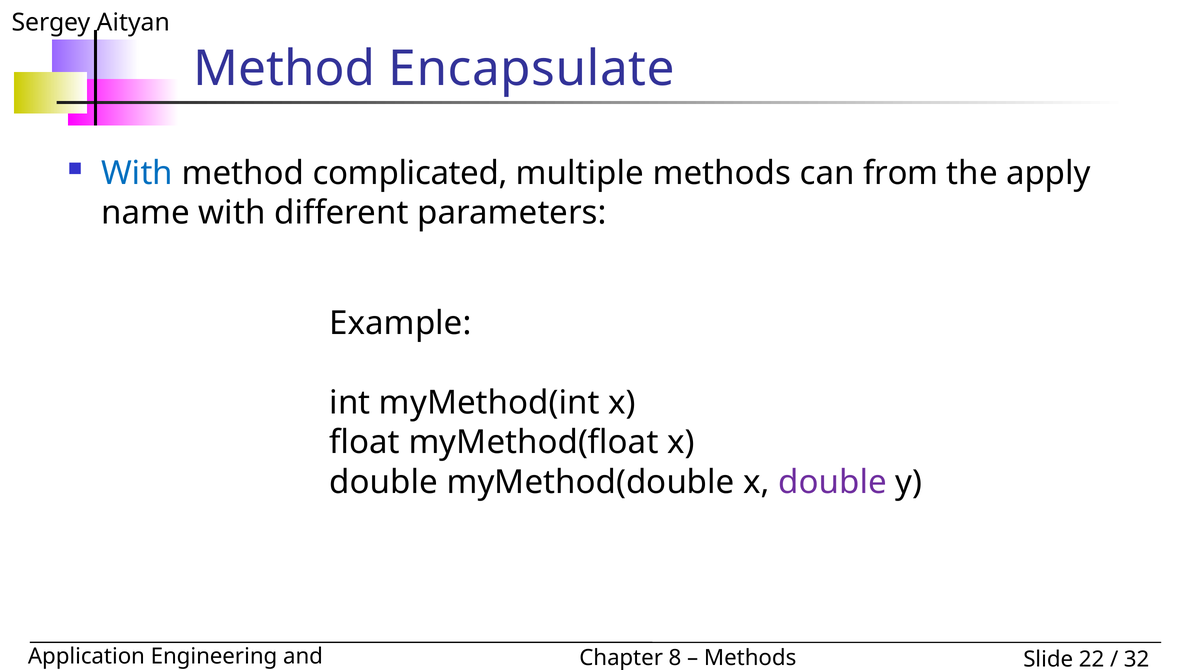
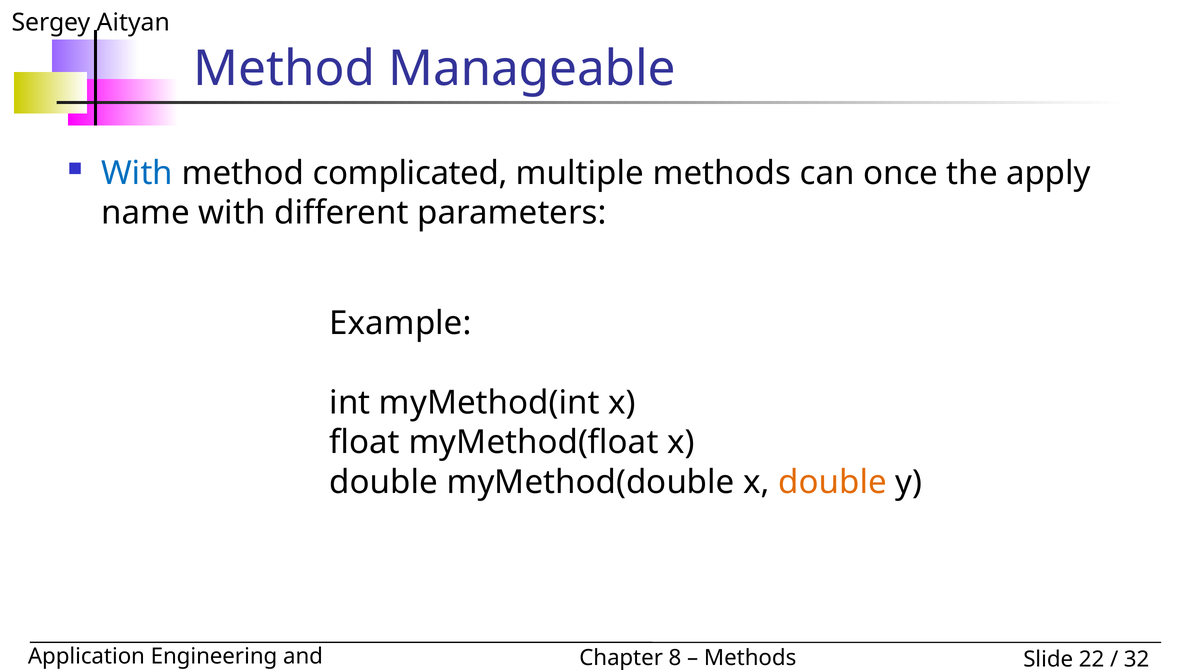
Encapsulate: Encapsulate -> Manageable
from: from -> once
double at (833, 482) colour: purple -> orange
